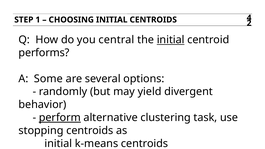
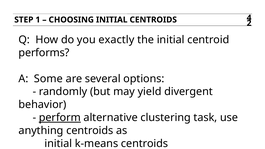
central: central -> exactly
initial at (171, 40) underline: present -> none
stopping: stopping -> anything
